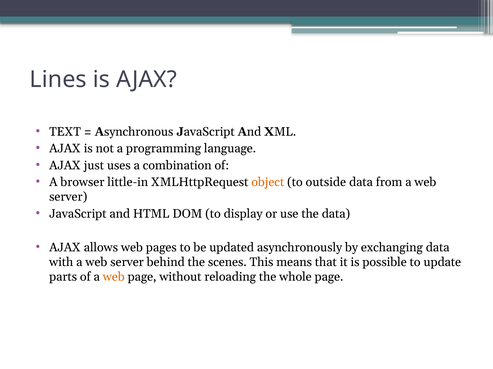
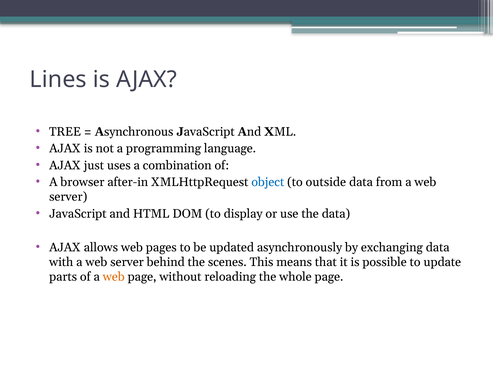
TEXT: TEXT -> TREE
little-in: little-in -> after-in
object colour: orange -> blue
